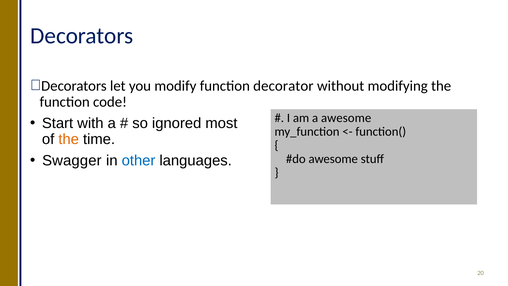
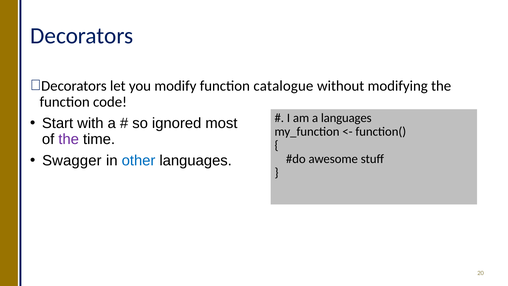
decorator: decorator -> catalogue
a awesome: awesome -> languages
the at (69, 139) colour: orange -> purple
